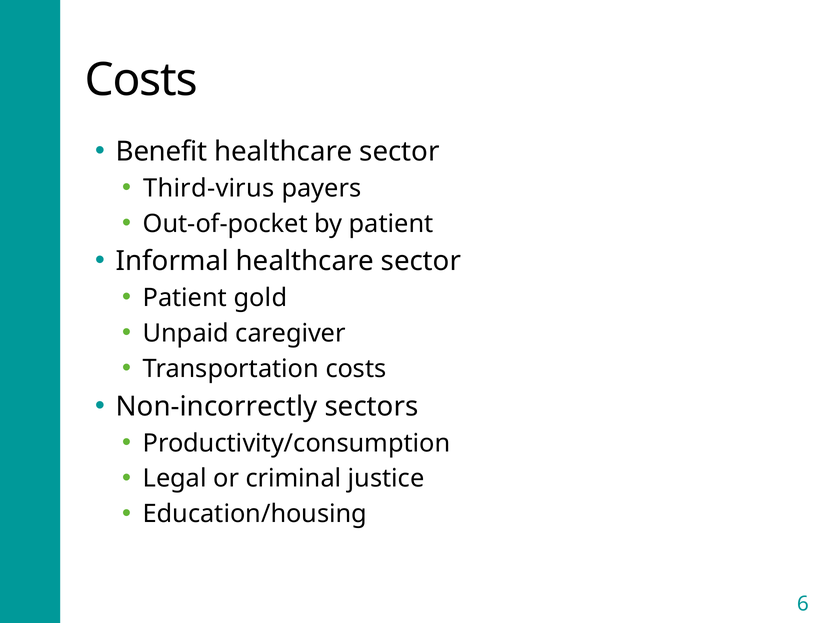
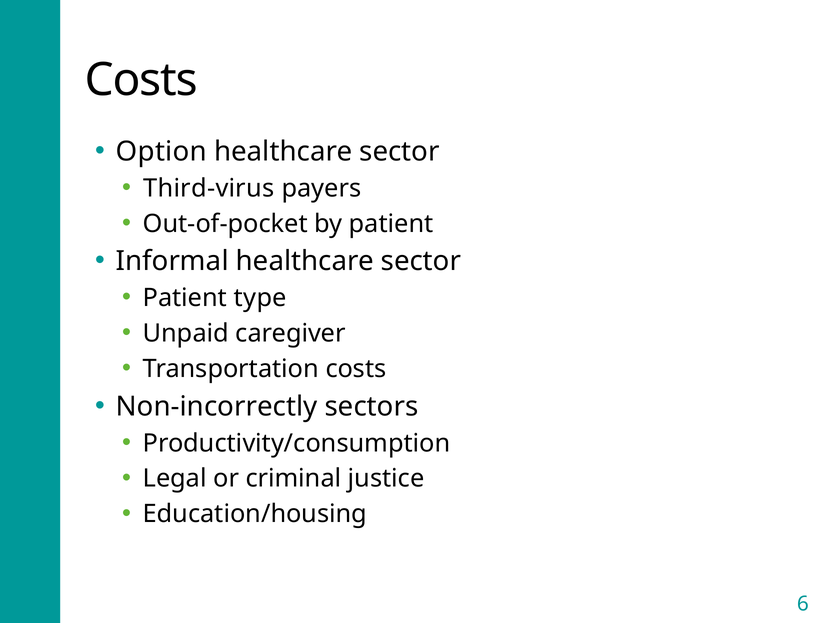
Benefit: Benefit -> Option
gold: gold -> type
